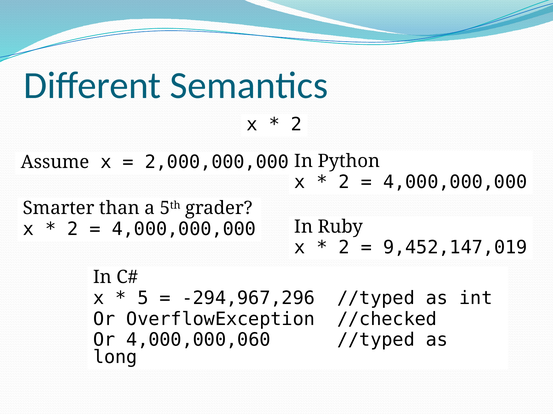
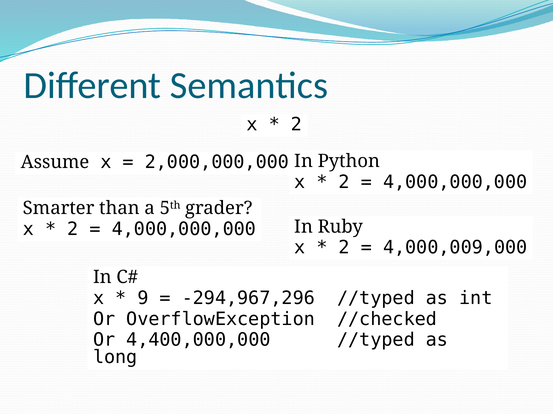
9,452,147,019: 9,452,147,019 -> 4,000,009,000
5: 5 -> 9
4,000,000,060: 4,000,000,060 -> 4,400,000,000
